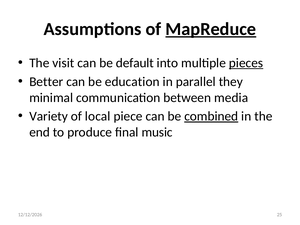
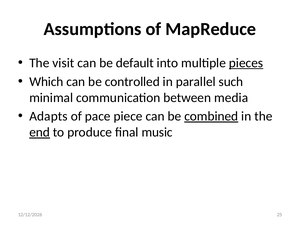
MapReduce underline: present -> none
Better: Better -> Which
education: education -> controlled
they: they -> such
Variety: Variety -> Adapts
local: local -> pace
end underline: none -> present
